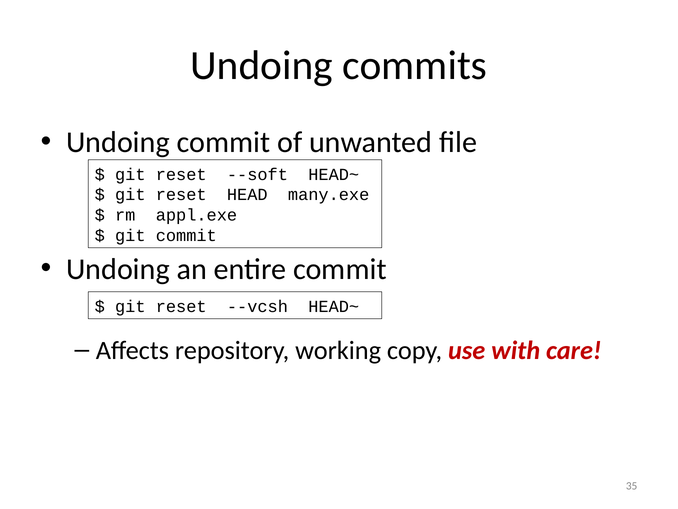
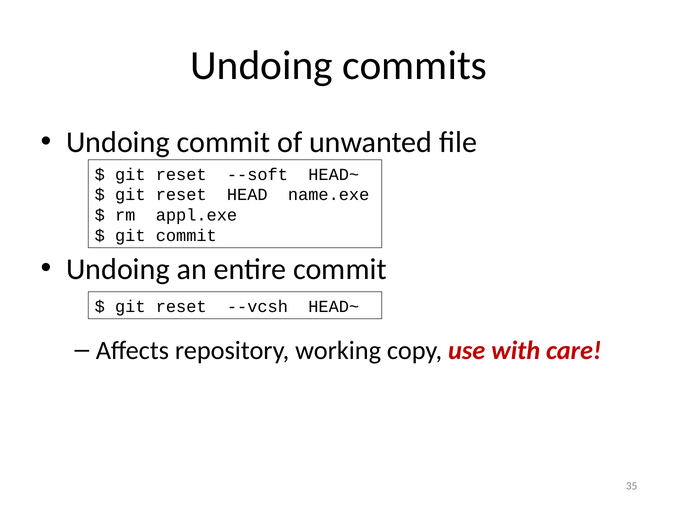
many.exe: many.exe -> name.exe
